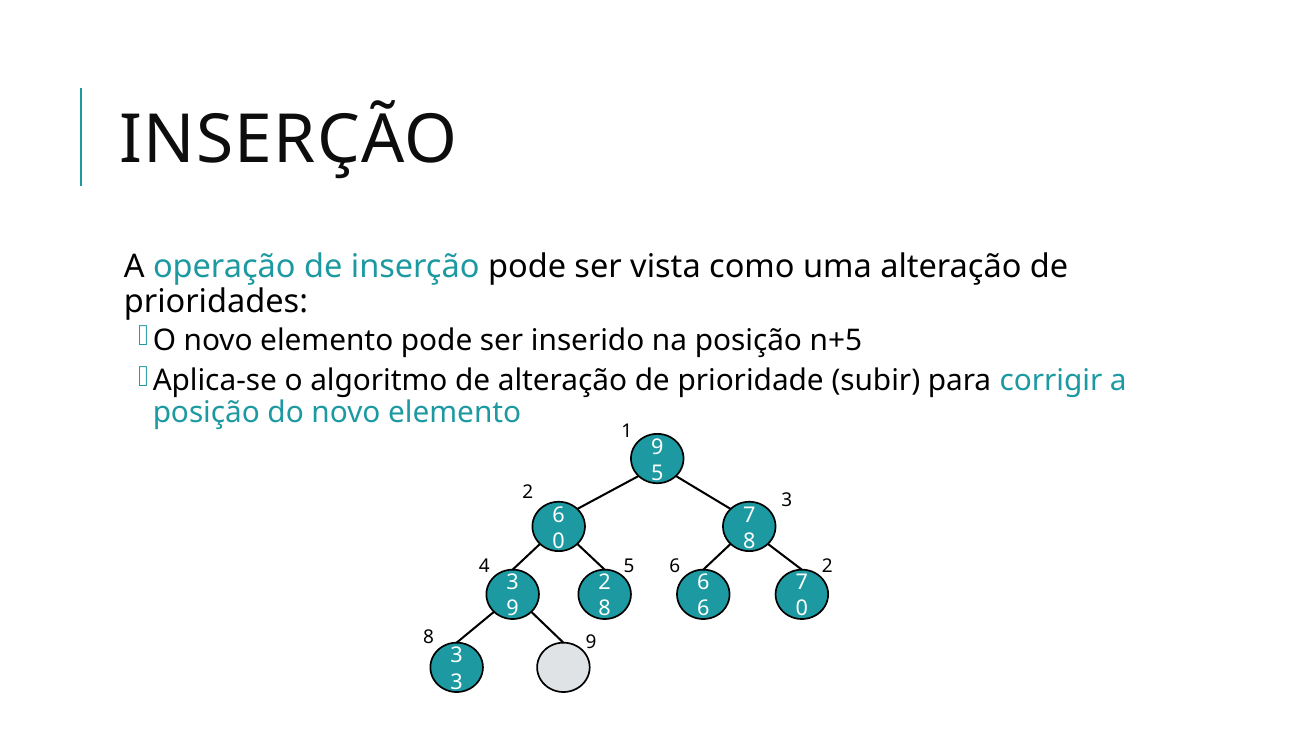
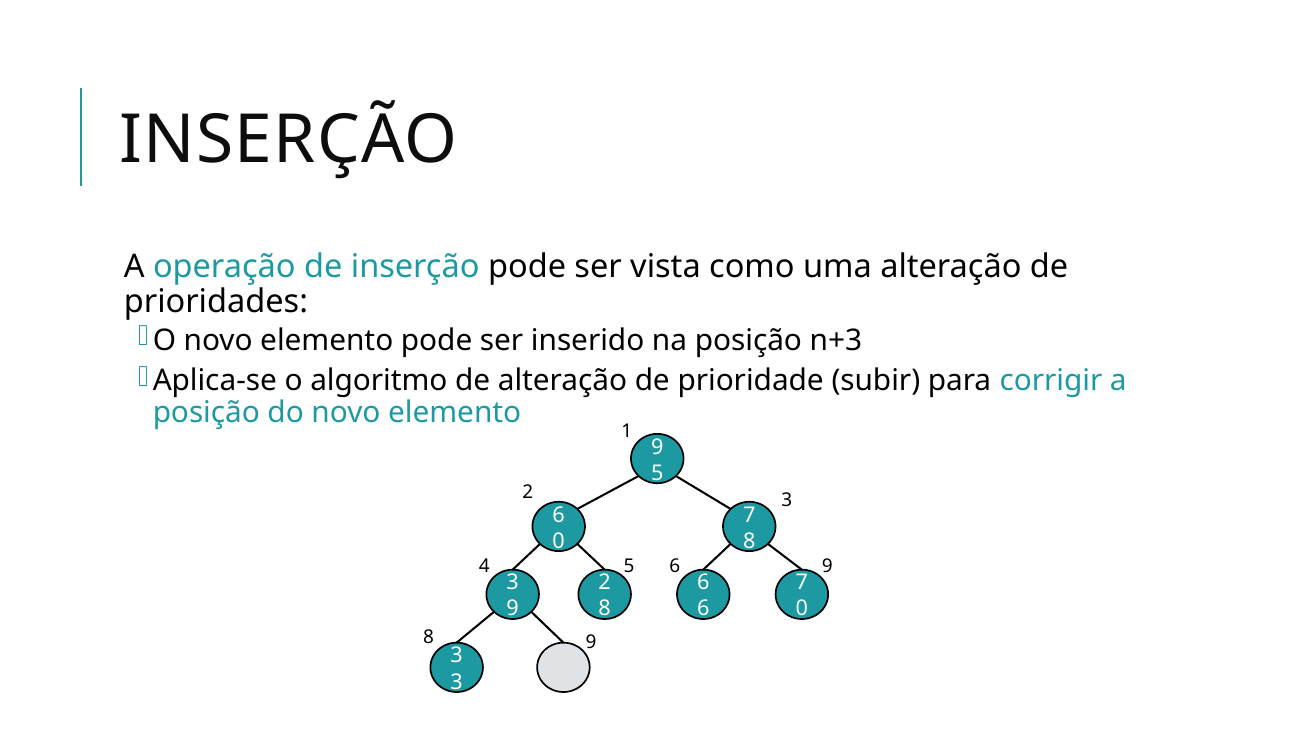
n+5: n+5 -> n+3
6 2: 2 -> 9
